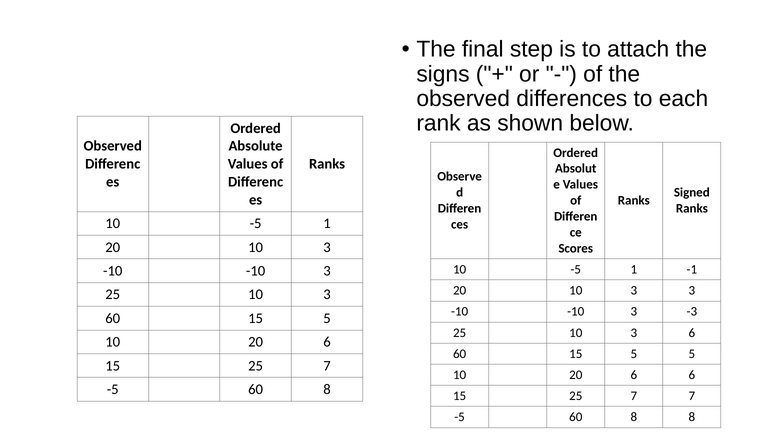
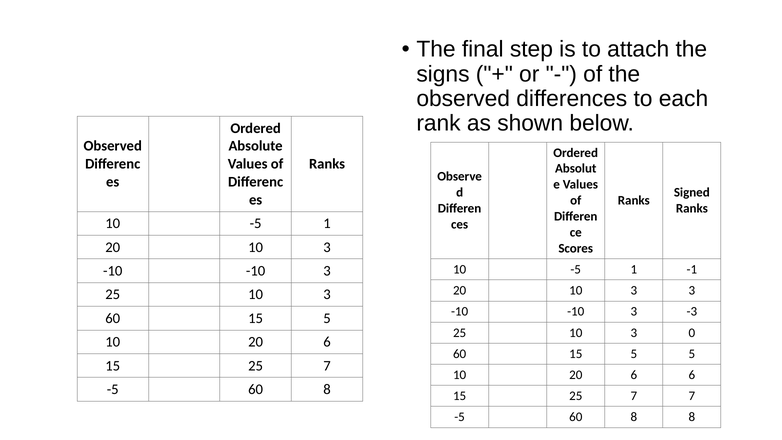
3 6: 6 -> 0
